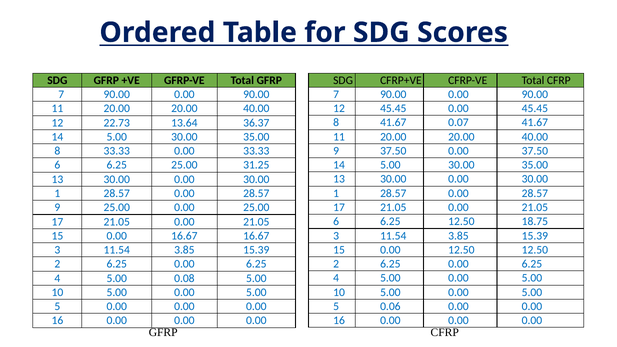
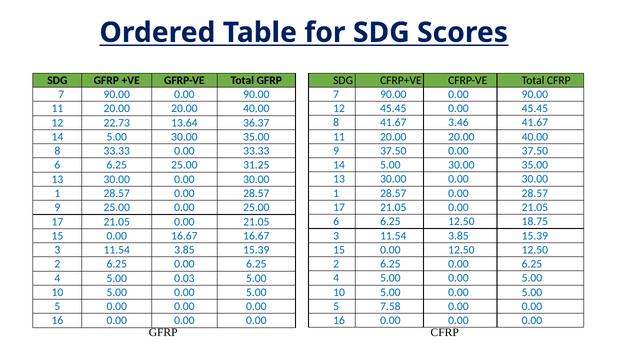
0.07: 0.07 -> 3.46
0.08: 0.08 -> 0.03
0.06: 0.06 -> 7.58
